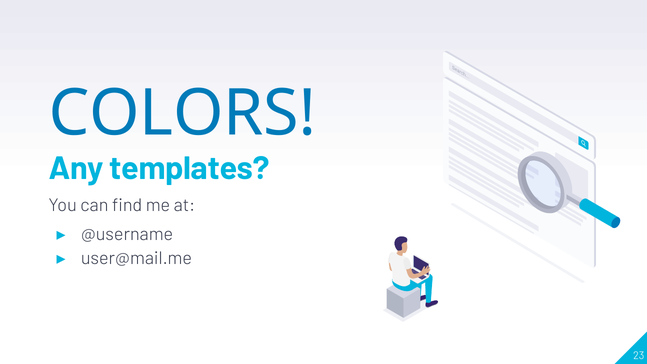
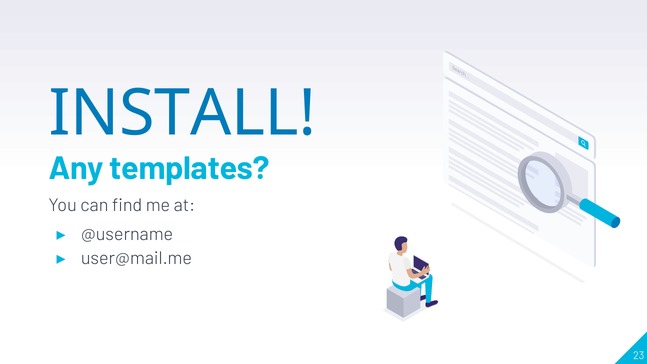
COLORS: COLORS -> INSTALL
